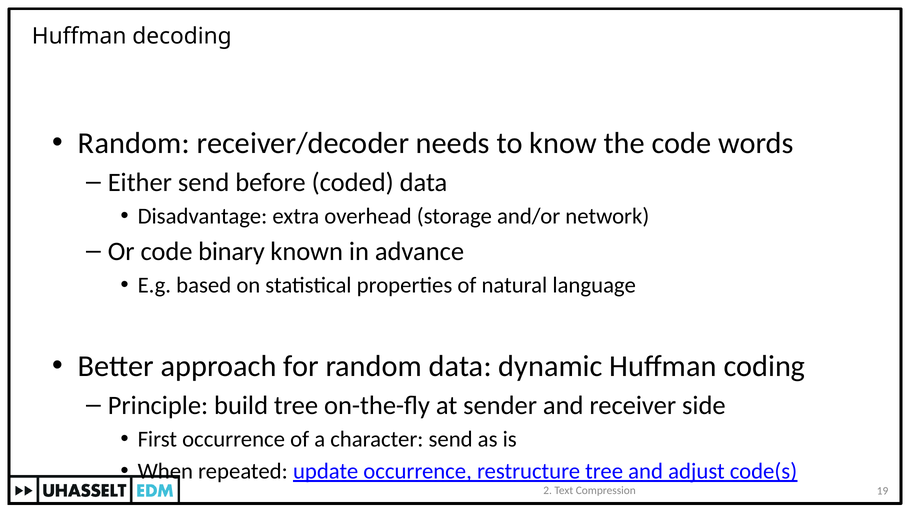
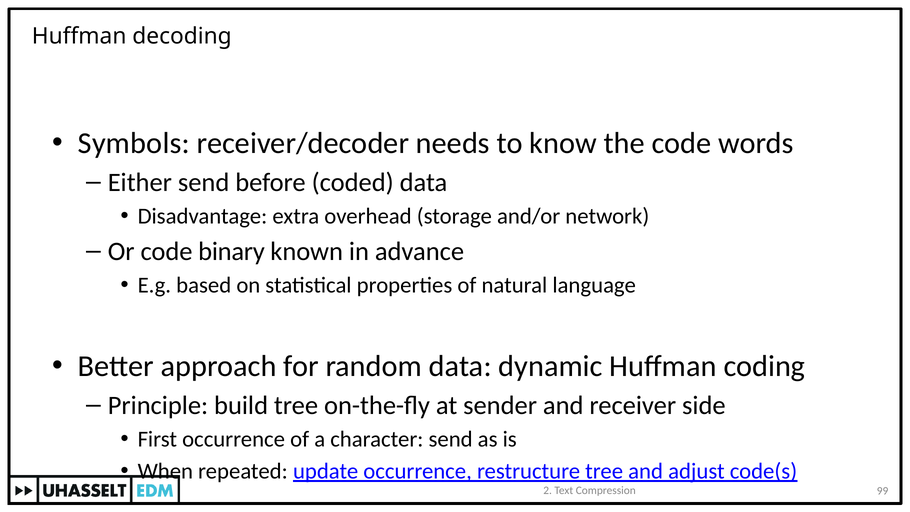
Random at (134, 143): Random -> Symbols
19: 19 -> 99
